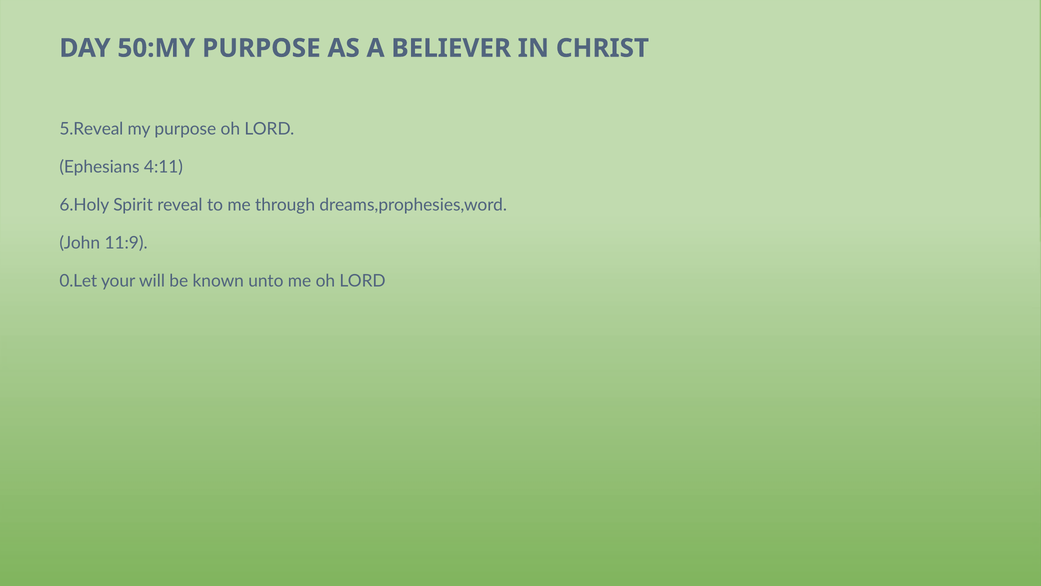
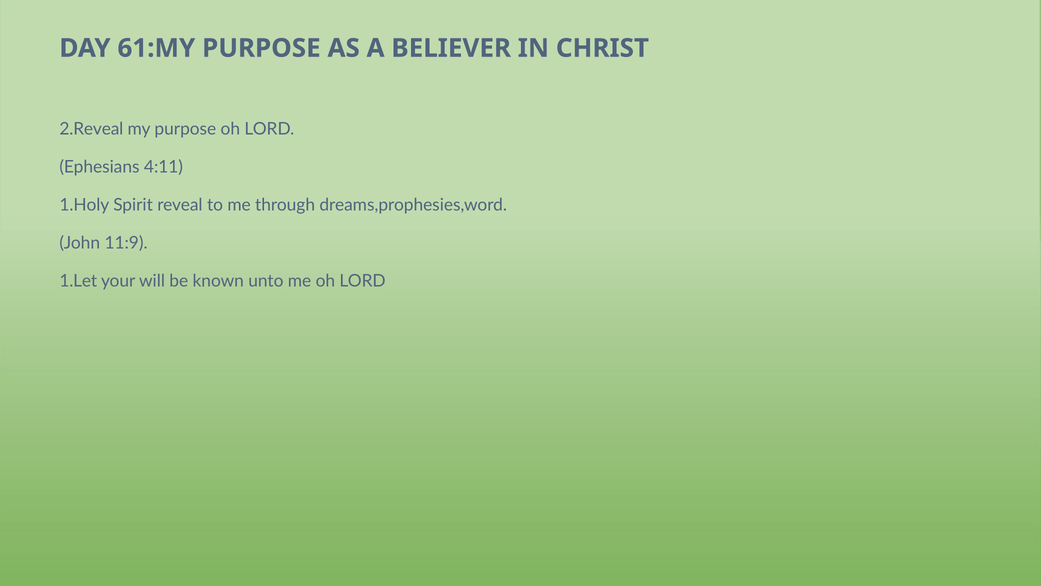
50:MY: 50:MY -> 61:MY
5.Reveal: 5.Reveal -> 2.Reveal
6.Holy: 6.Holy -> 1.Holy
0.Let: 0.Let -> 1.Let
